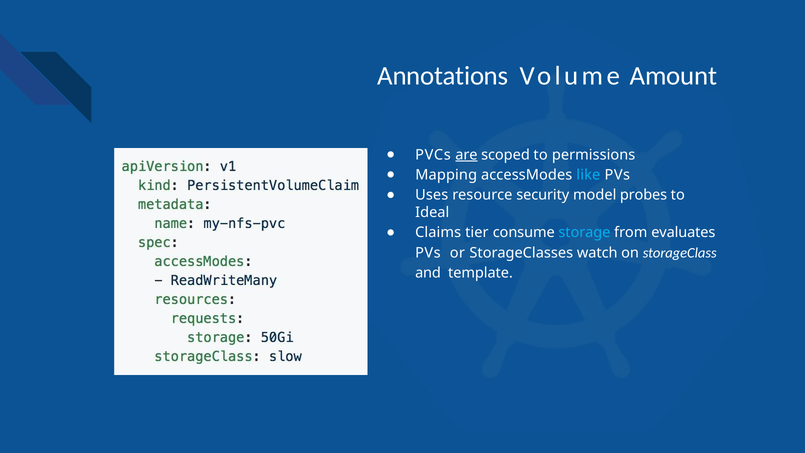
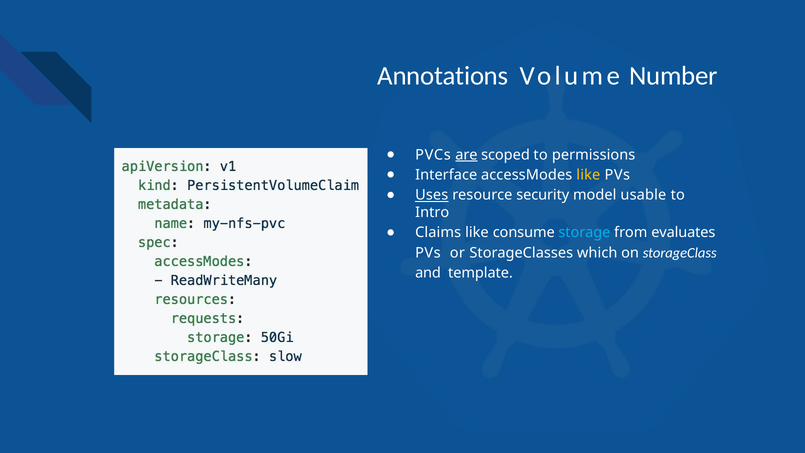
Amount: Amount -> Number
Mapping: Mapping -> Interface
like at (588, 175) colour: light blue -> yellow
Uses underline: none -> present
probes: probes -> usable
Ideal: Ideal -> Intro
Claims tier: tier -> like
watch: watch -> which
